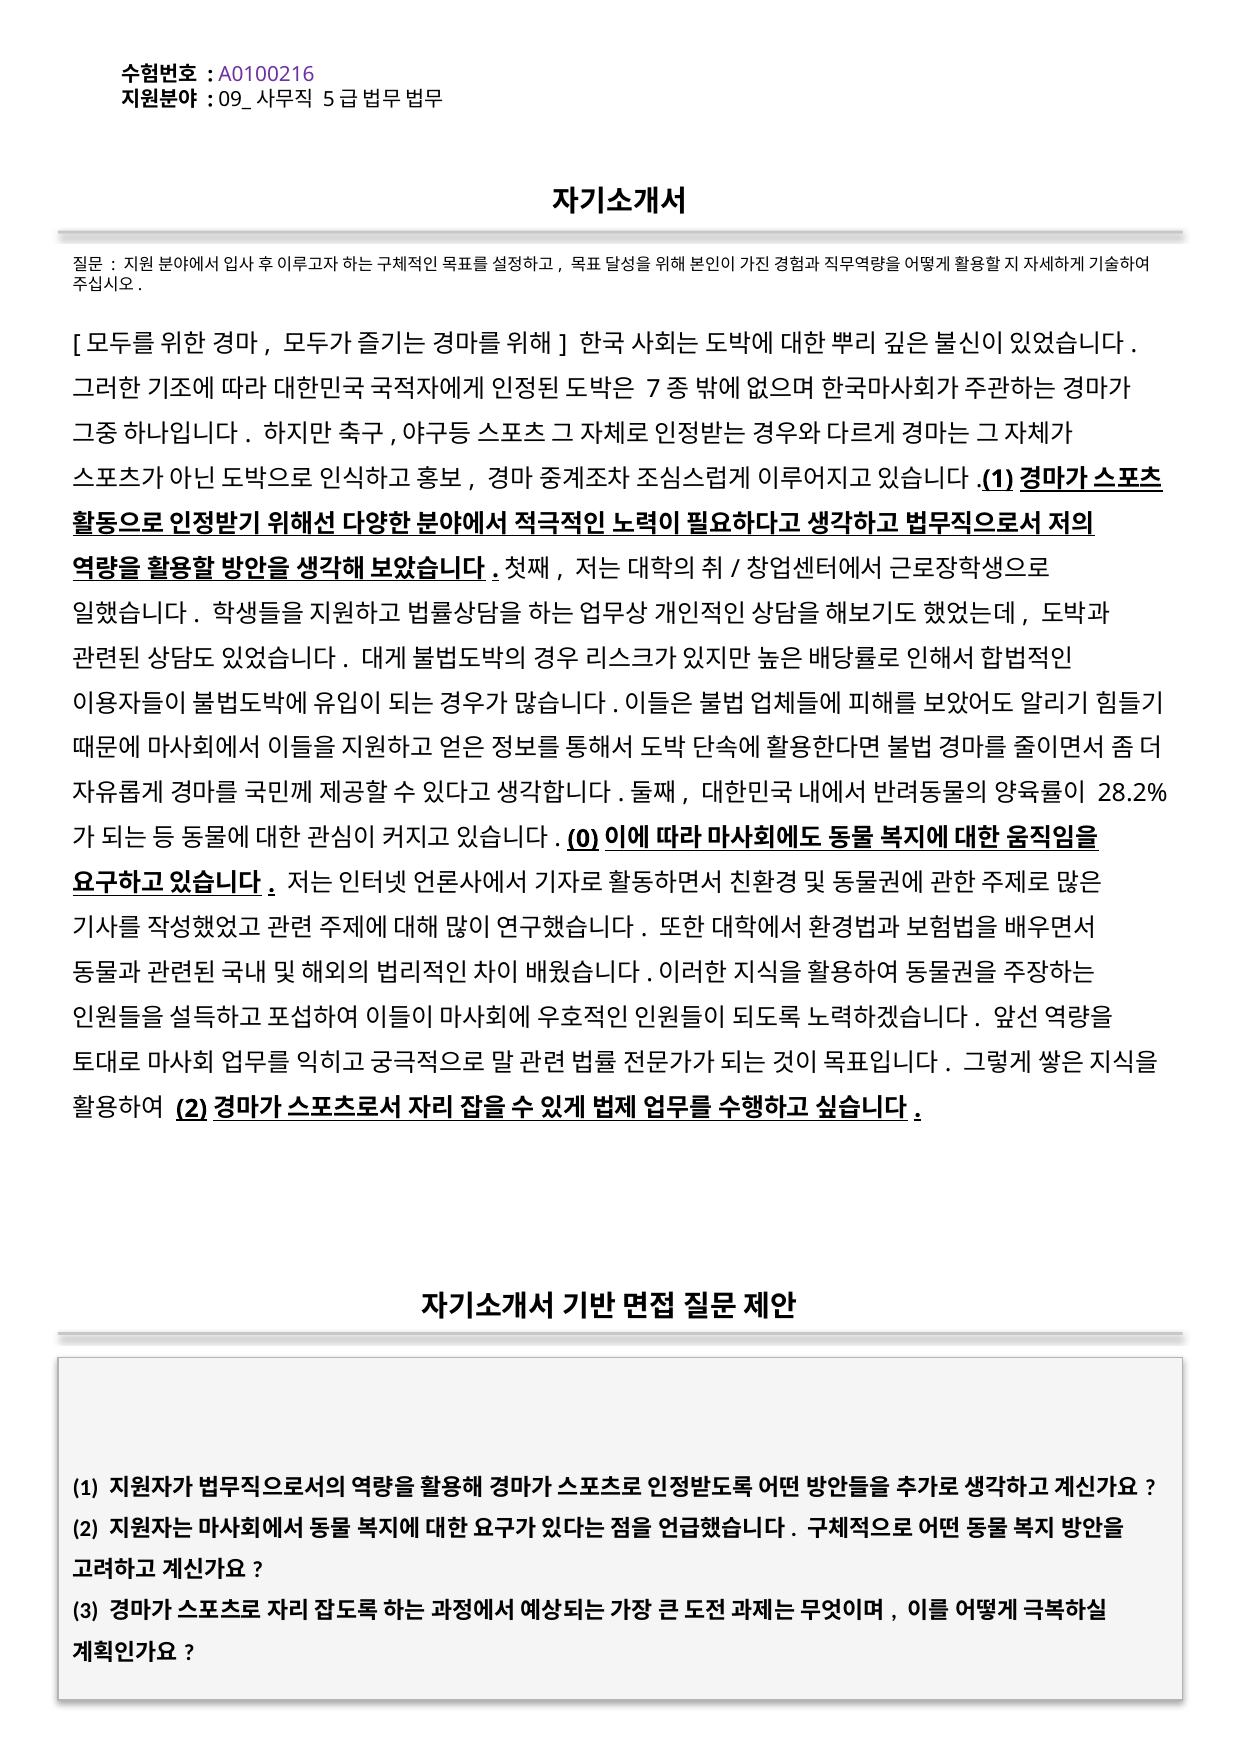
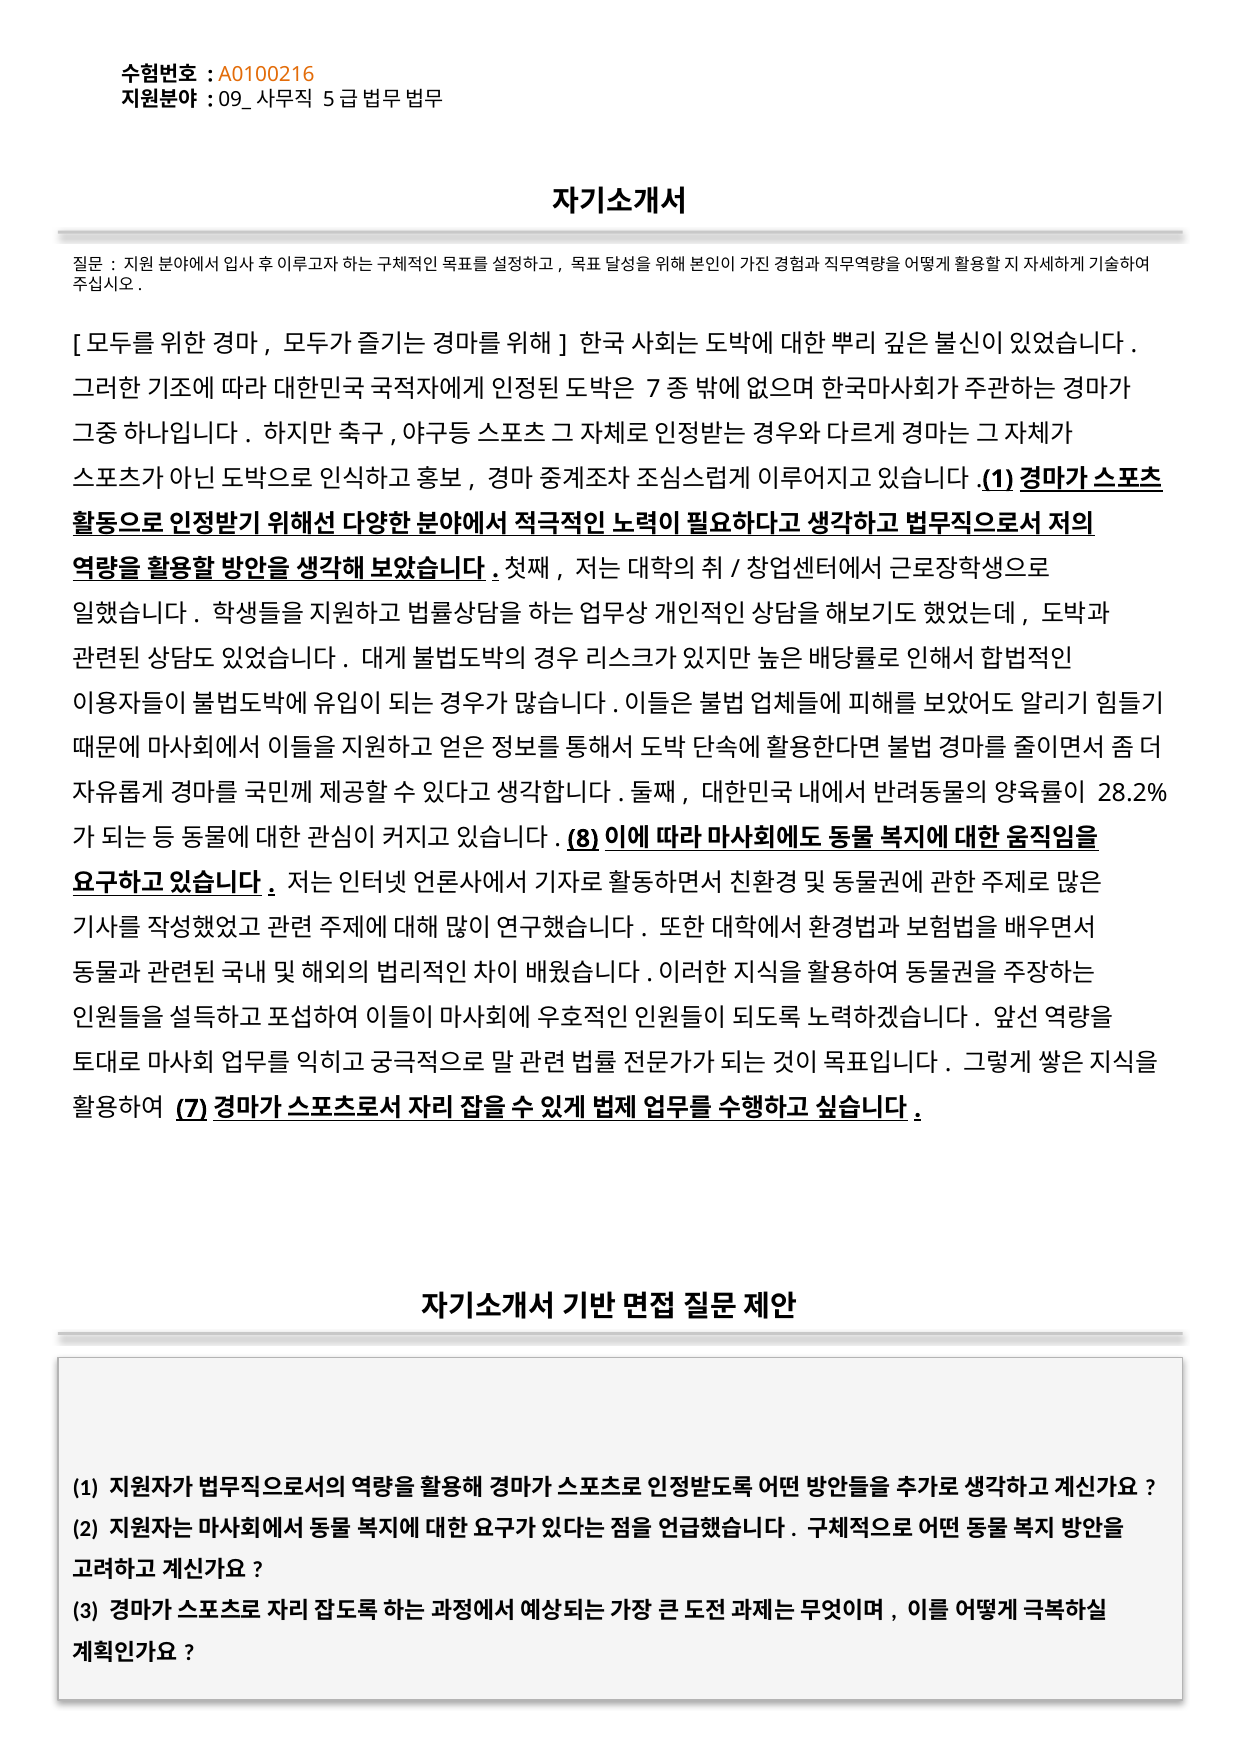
A0100216 colour: purple -> orange
0: 0 -> 8
2 at (192, 1109): 2 -> 7
